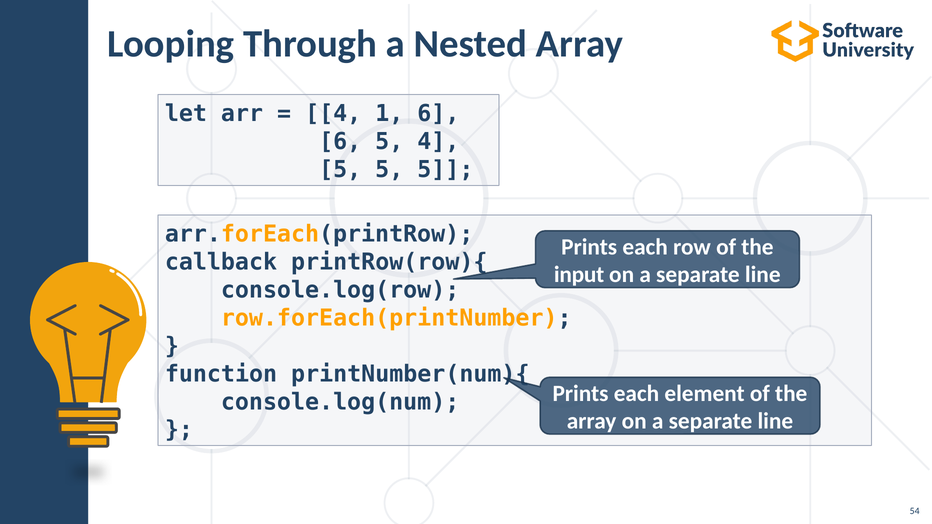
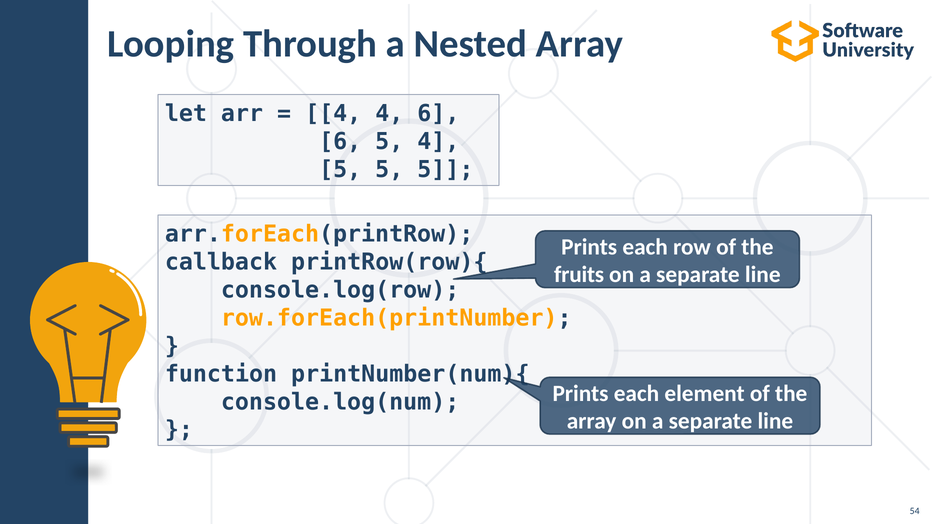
4 1: 1 -> 4
input: input -> fruits
